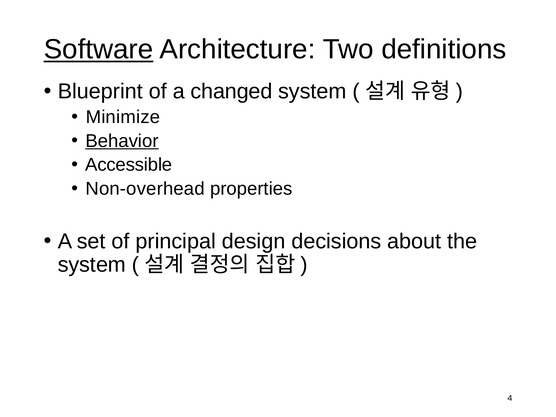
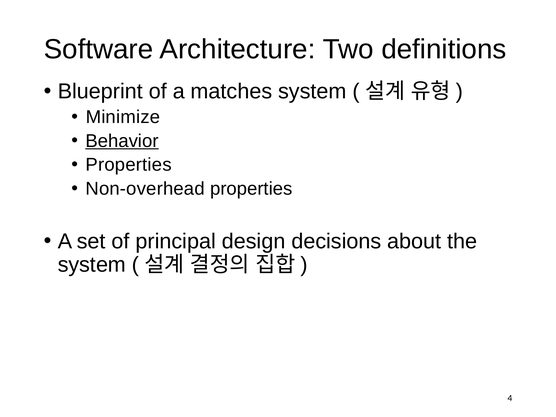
Software underline: present -> none
changed: changed -> matches
Accessible at (129, 165): Accessible -> Properties
